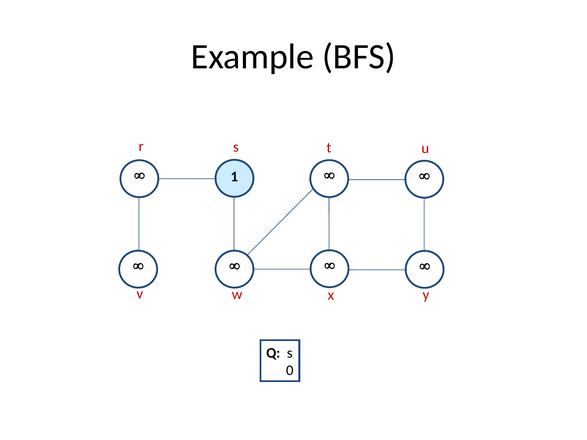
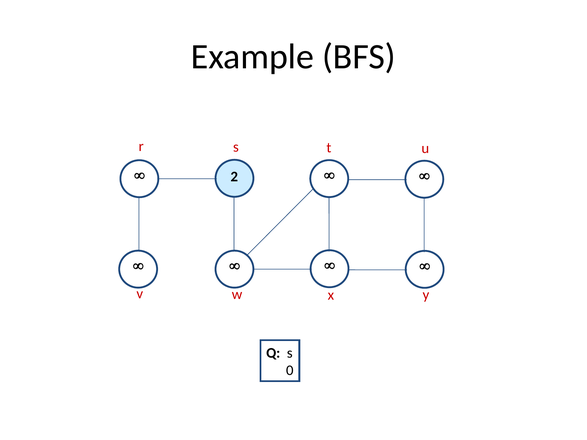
1: 1 -> 2
